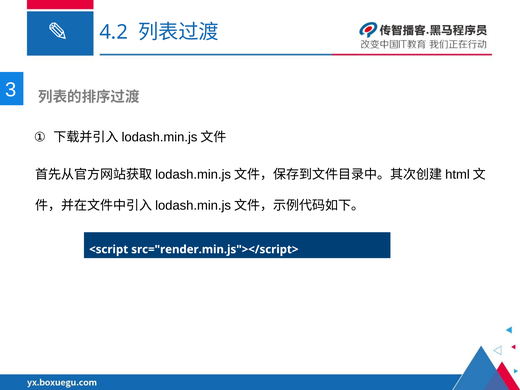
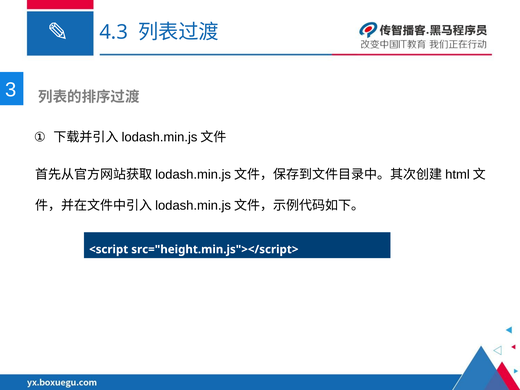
4.2: 4.2 -> 4.3
src="render.min.js"></script>: src="render.min.js"></script> -> src="height.min.js"></script>
